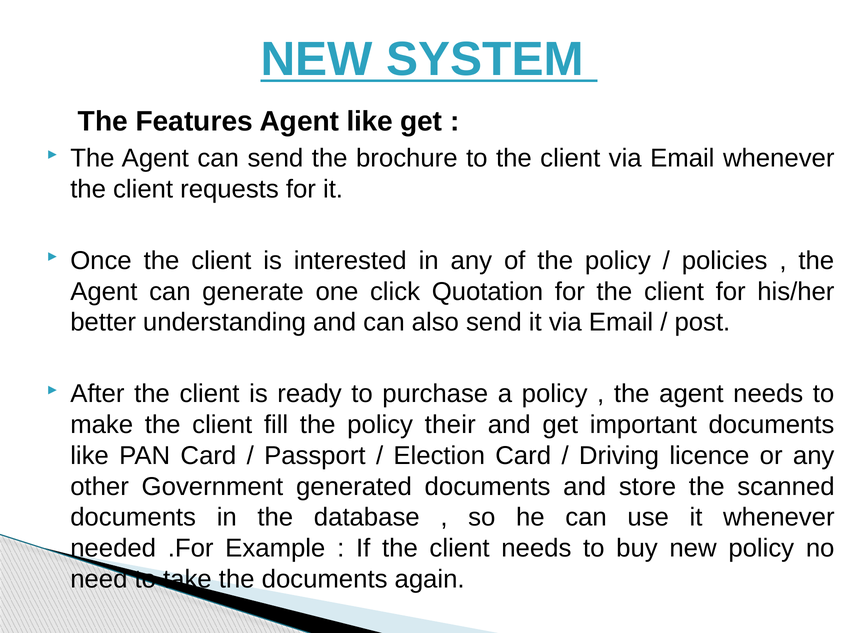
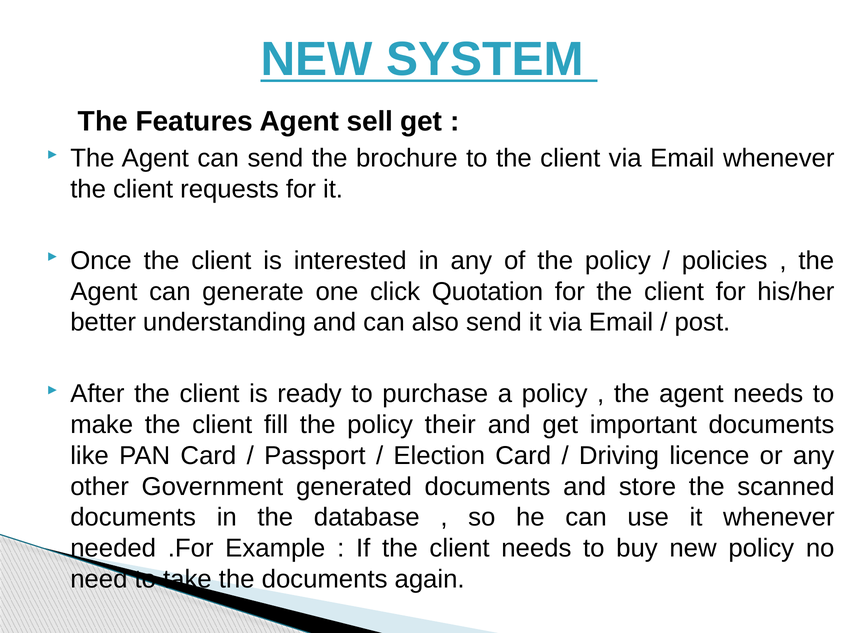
Agent like: like -> sell
